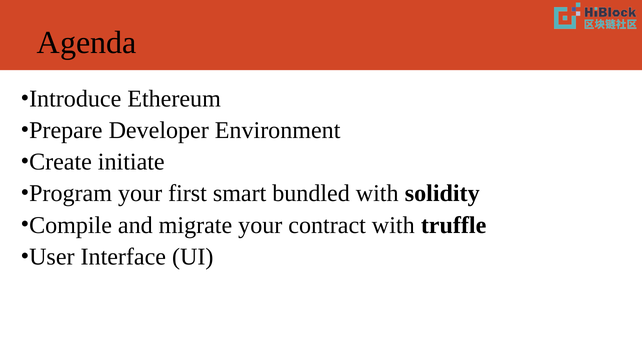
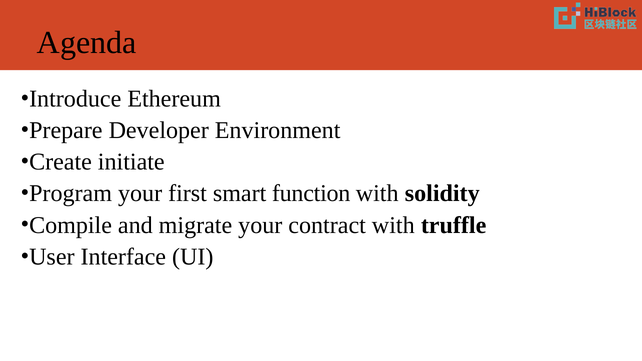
bundled: bundled -> function
